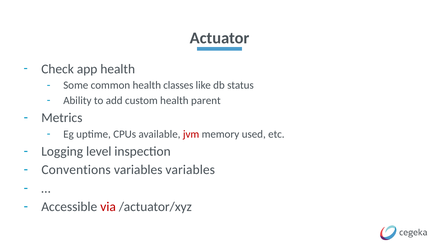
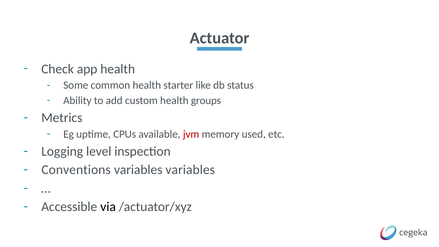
classes: classes -> starter
parent: parent -> groups
via colour: red -> black
